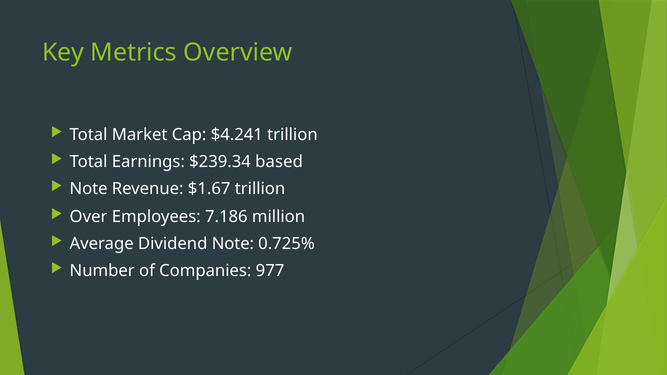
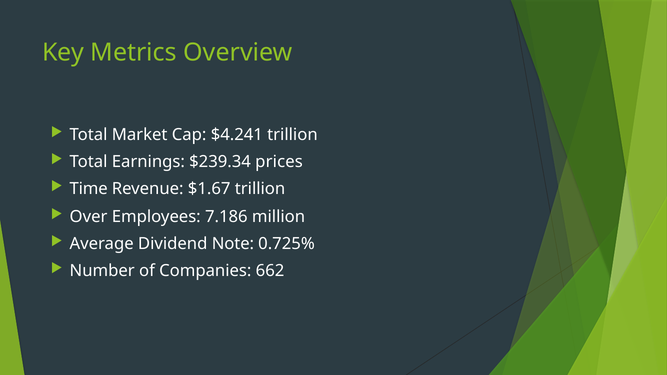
based: based -> prices
Note at (89, 189): Note -> Time
977: 977 -> 662
